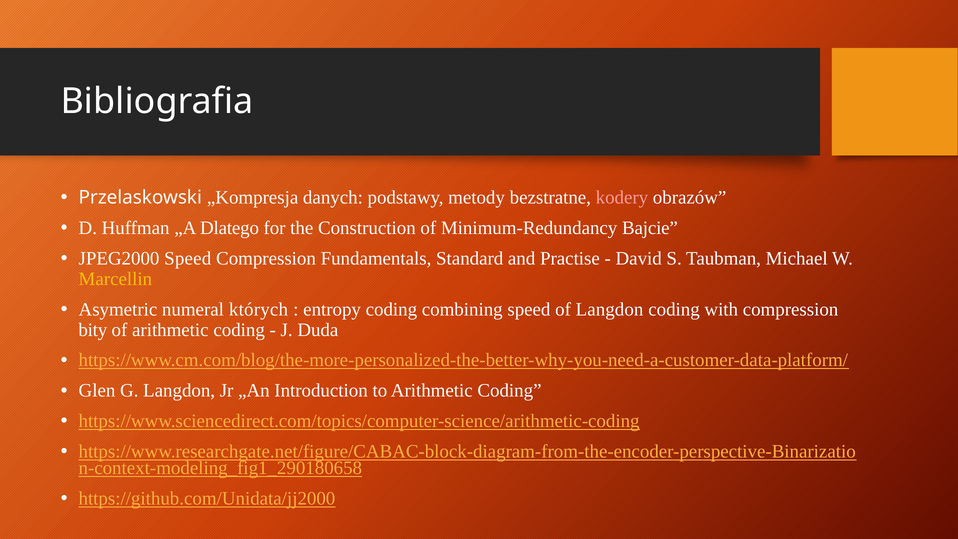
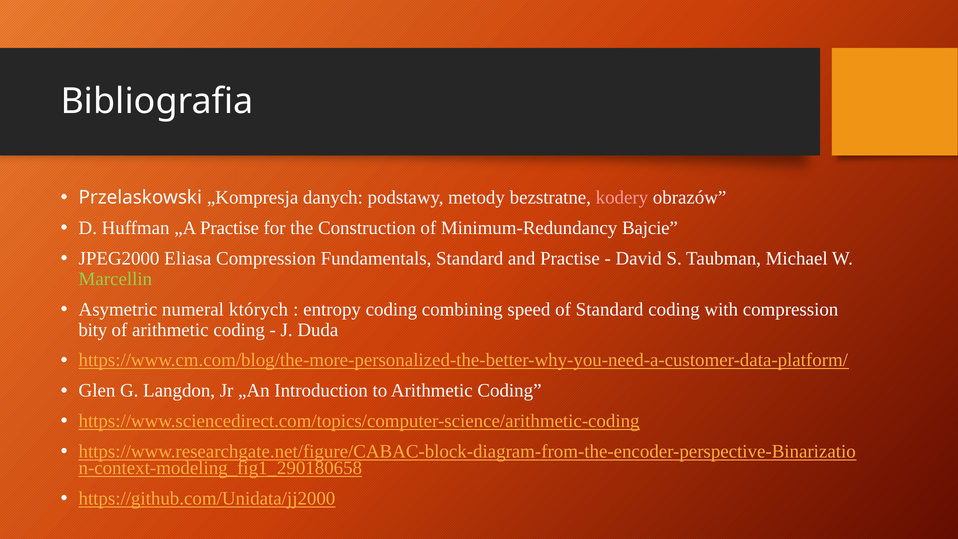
„A Dlatego: Dlatego -> Practise
JPEG2000 Speed: Speed -> Eliasa
Marcellin colour: yellow -> light green
of Langdon: Langdon -> Standard
